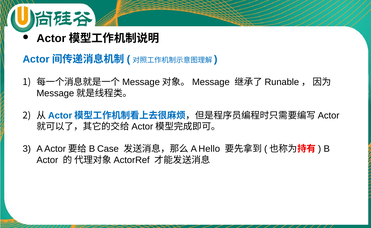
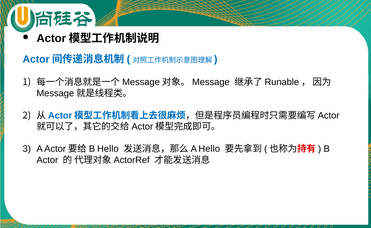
Case at (108, 149): Case -> Hello
